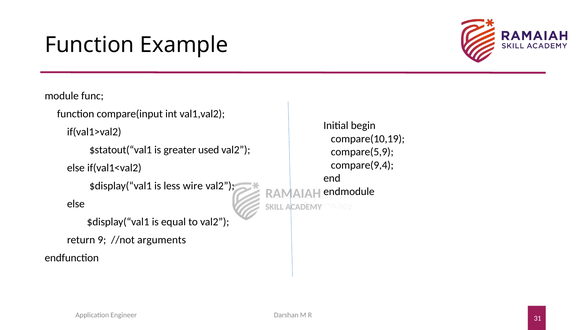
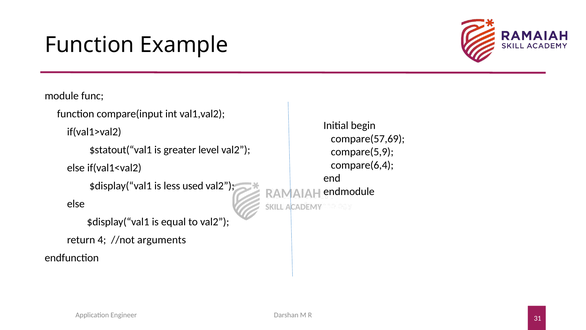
compare(10,19: compare(10,19 -> compare(57,69
used: used -> level
compare(9,4: compare(9,4 -> compare(6,4
wire: wire -> used
9: 9 -> 4
